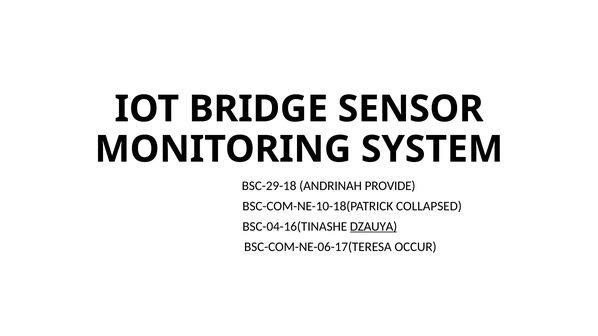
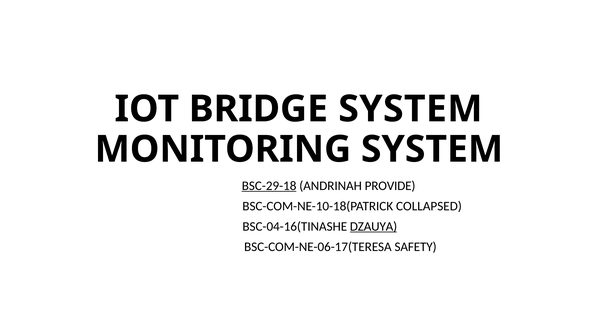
BRIDGE SENSOR: SENSOR -> SYSTEM
BSC-29-18 underline: none -> present
OCCUR: OCCUR -> SAFETY
